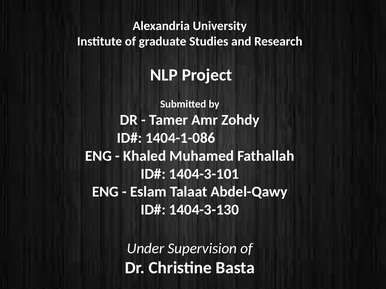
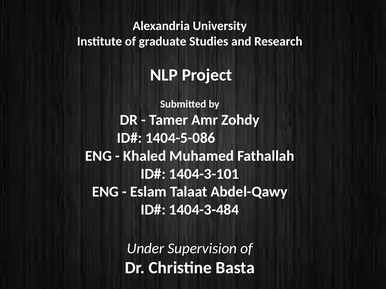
1404-1-086: 1404-1-086 -> 1404-5-086
1404-3-130: 1404-3-130 -> 1404-3-484
